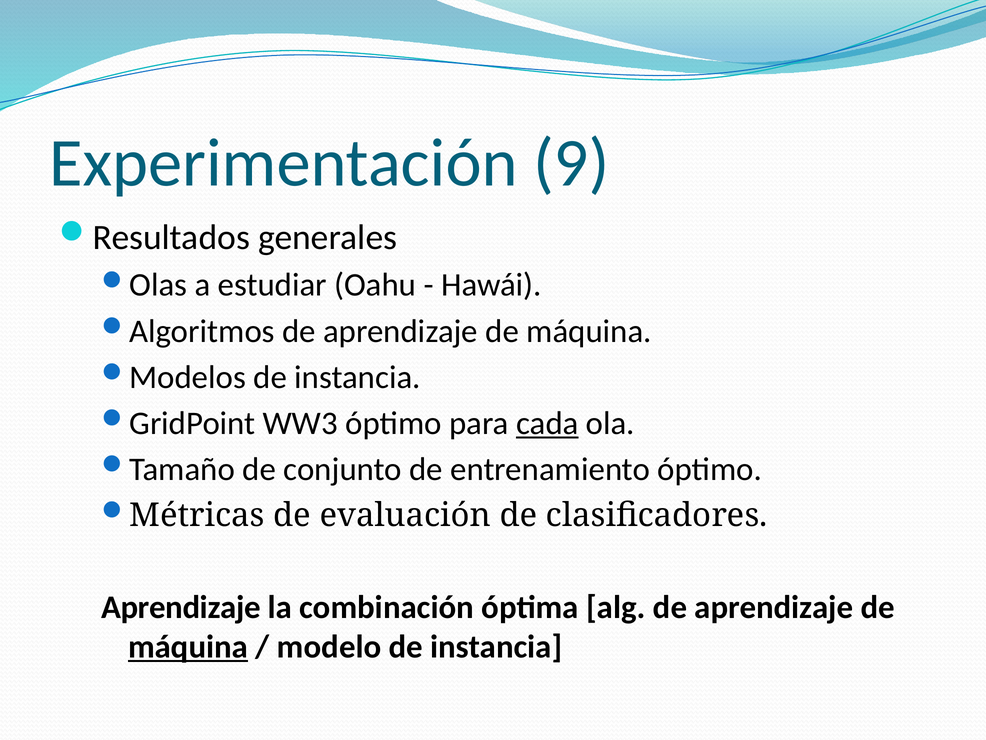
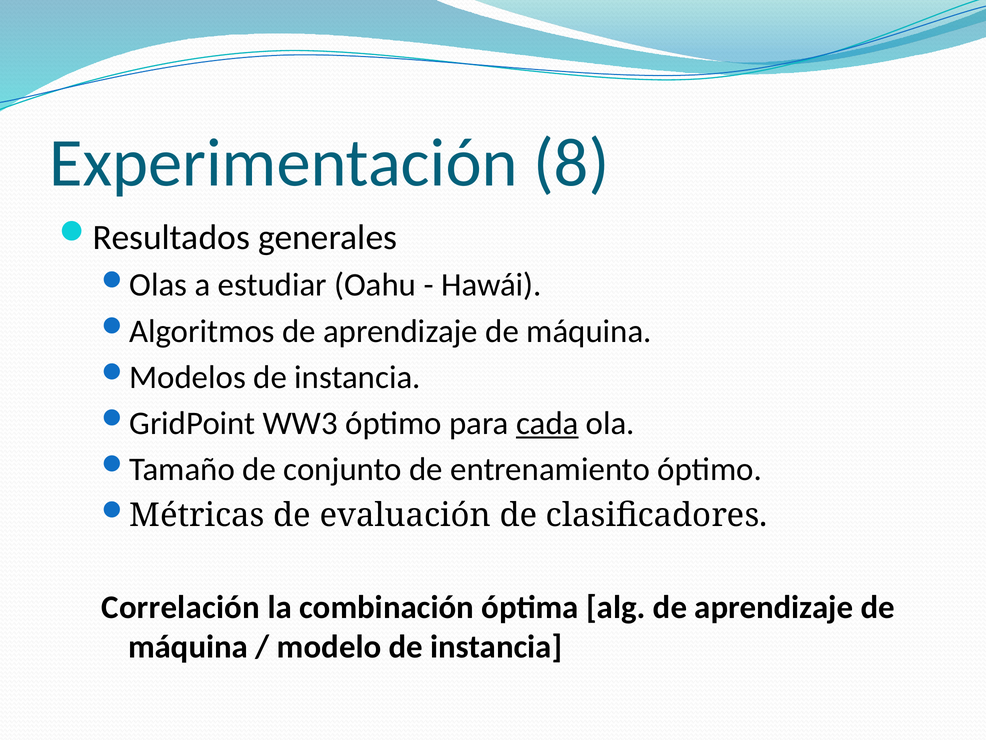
9: 9 -> 8
Aprendizaje at (181, 607): Aprendizaje -> Correlación
máquina at (188, 646) underline: present -> none
